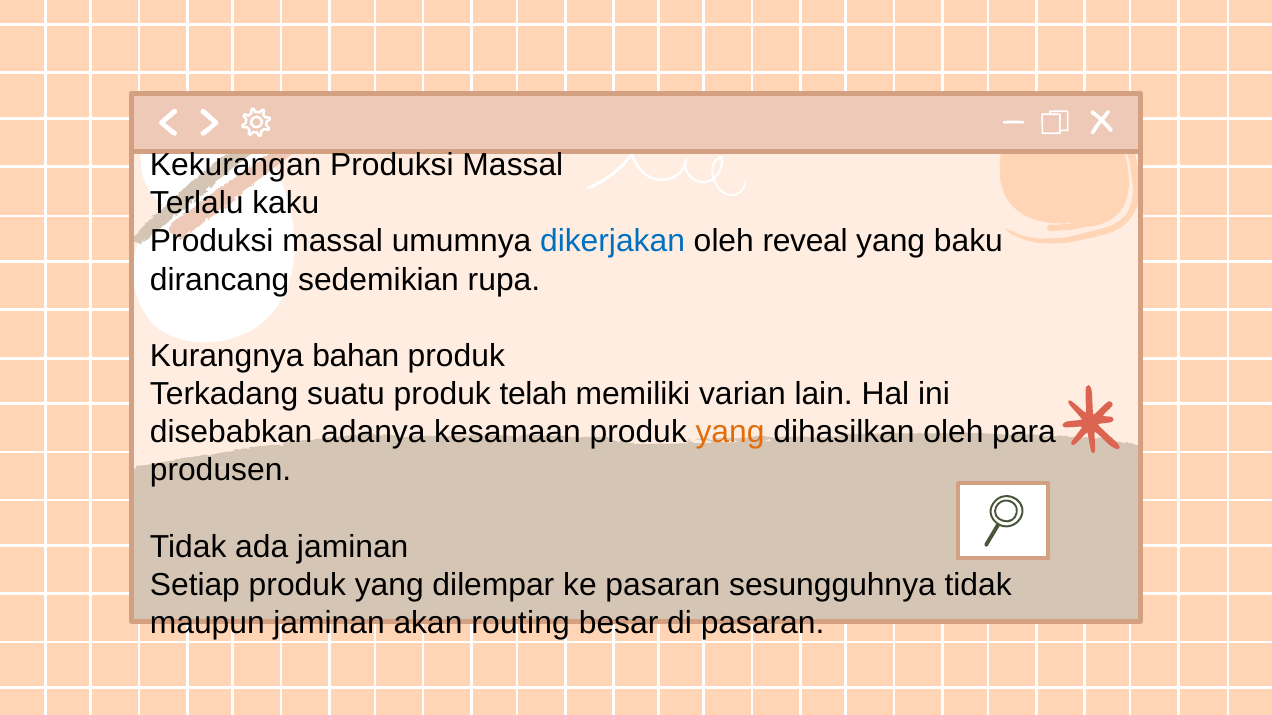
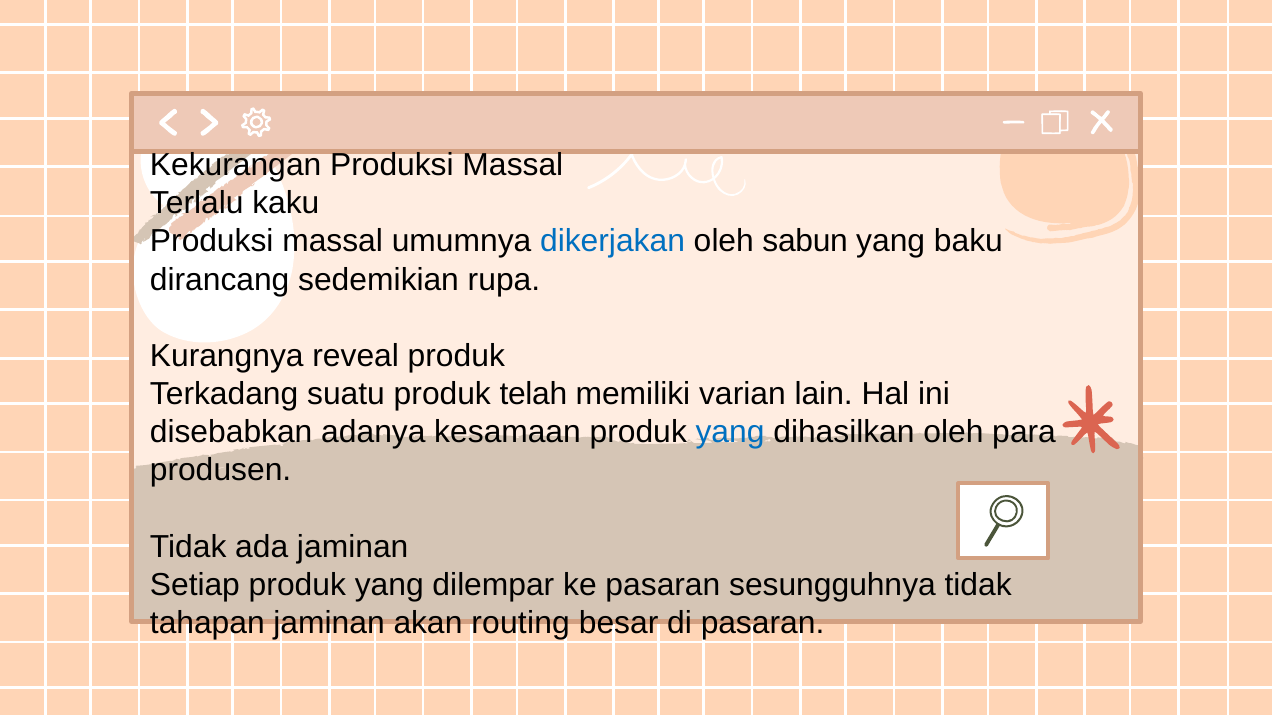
reveal: reveal -> sabun
bahan: bahan -> reveal
yang at (730, 432) colour: orange -> blue
maupun: maupun -> tahapan
